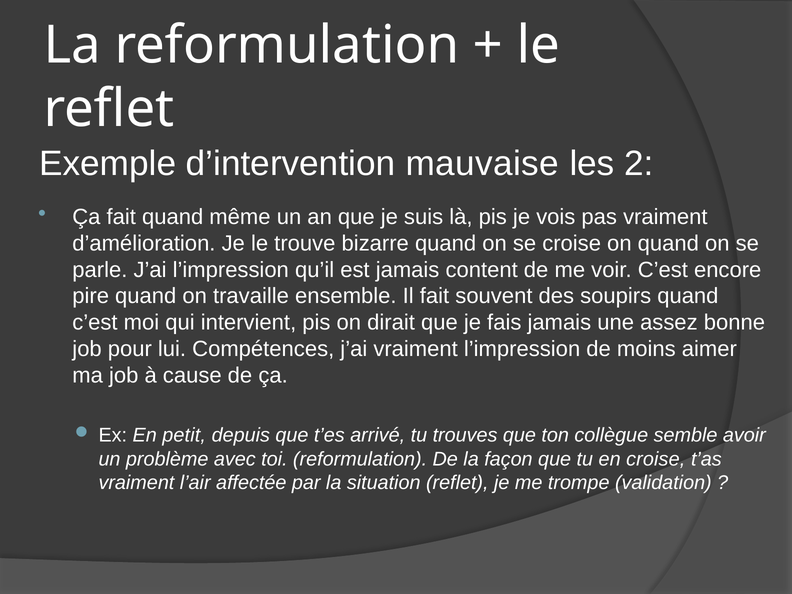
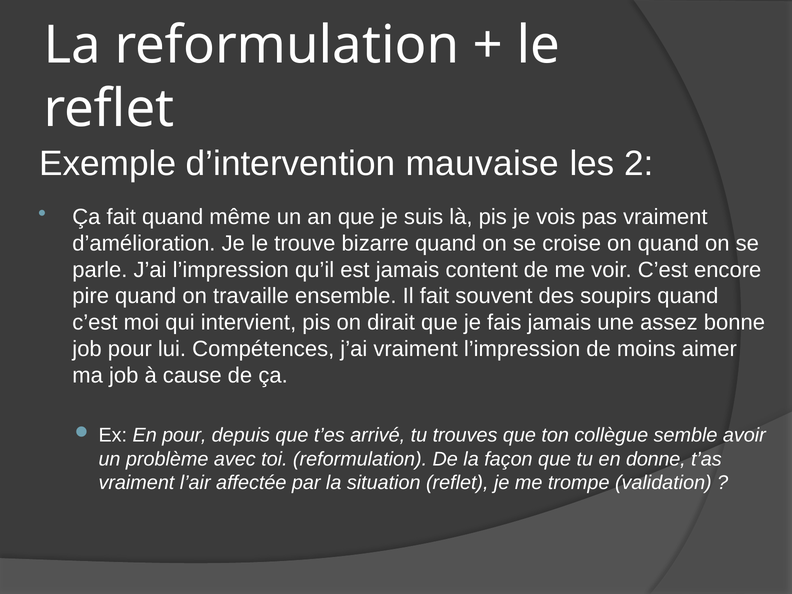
En petit: petit -> pour
en croise: croise -> donne
